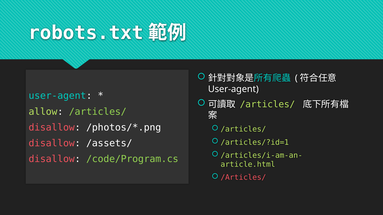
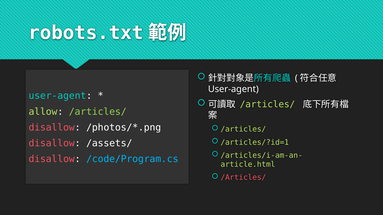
/code/Program.cs colour: light green -> light blue
